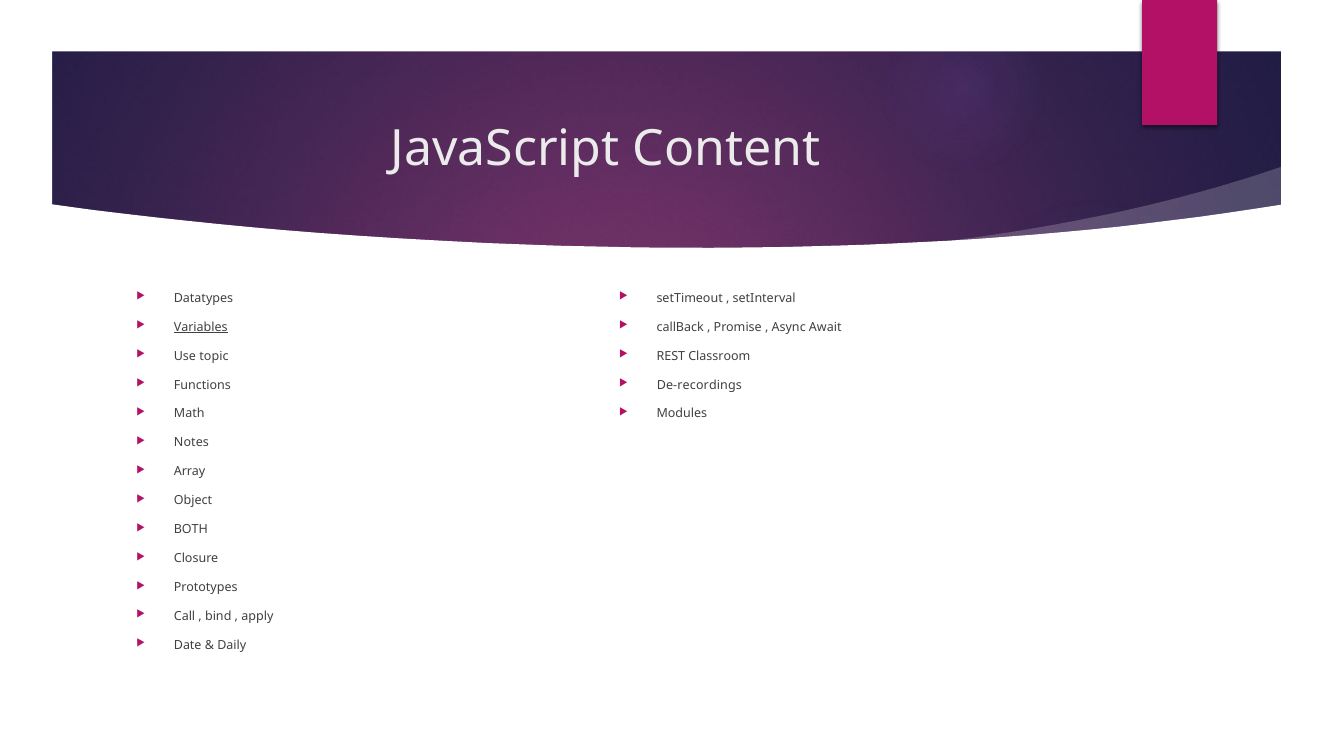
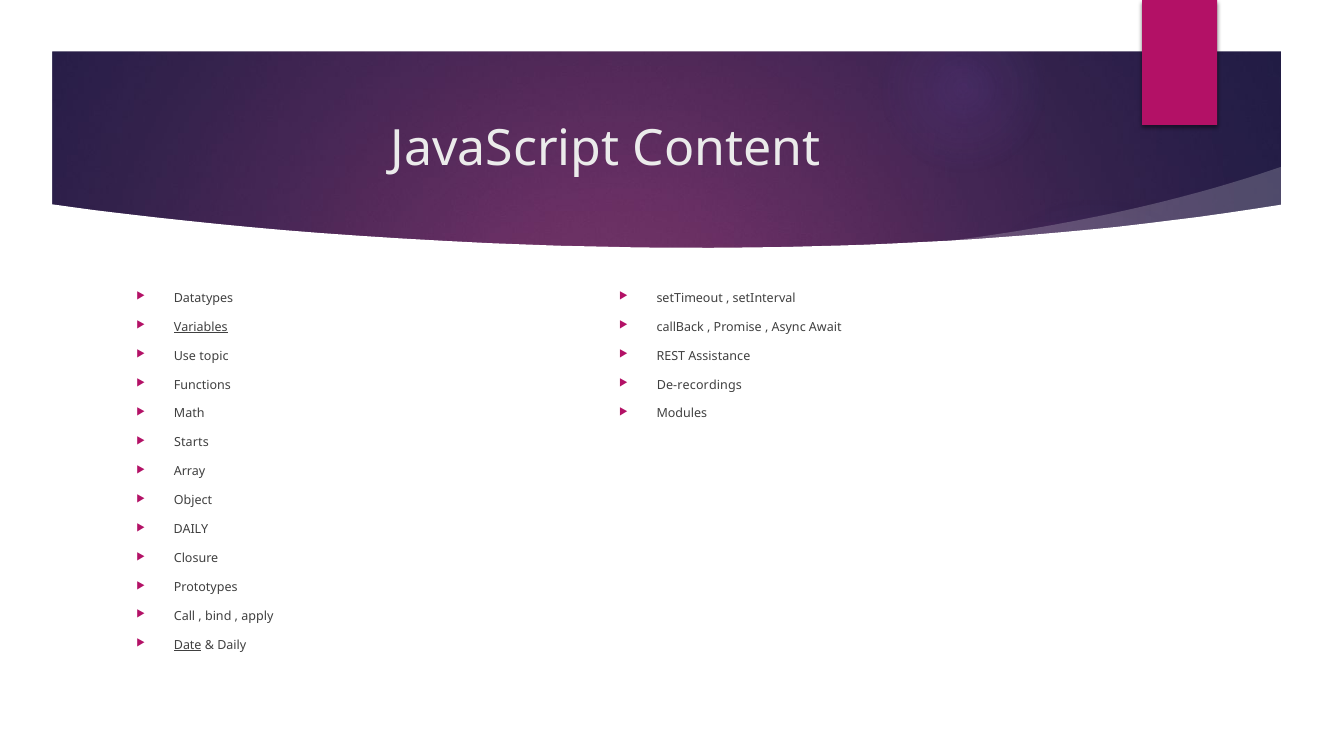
Classroom: Classroom -> Assistance
Notes: Notes -> Starts
BOTH at (191, 530): BOTH -> DAILY
Date underline: none -> present
